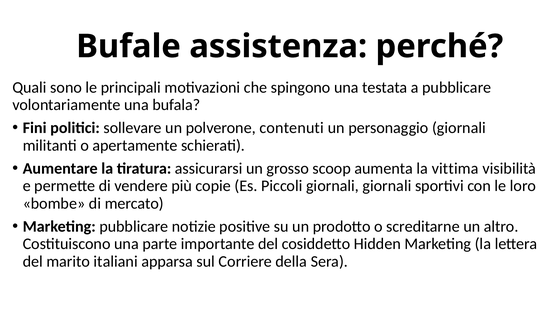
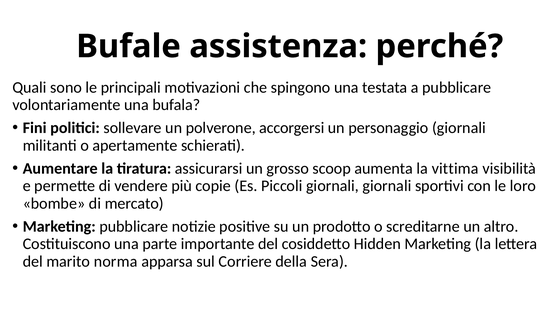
contenuti: contenuti -> accorgersi
italiani: italiani -> norma
